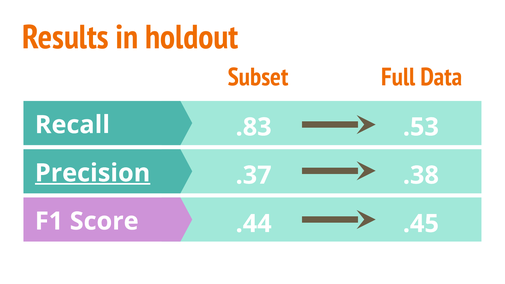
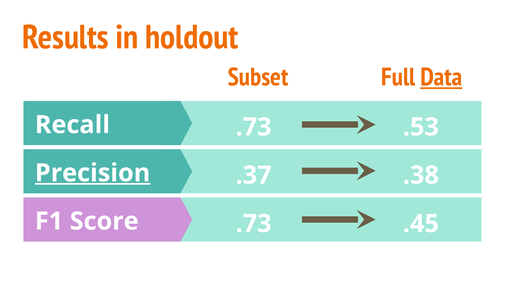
Data underline: none -> present
Recall .83: .83 -> .73
Score .44: .44 -> .73
